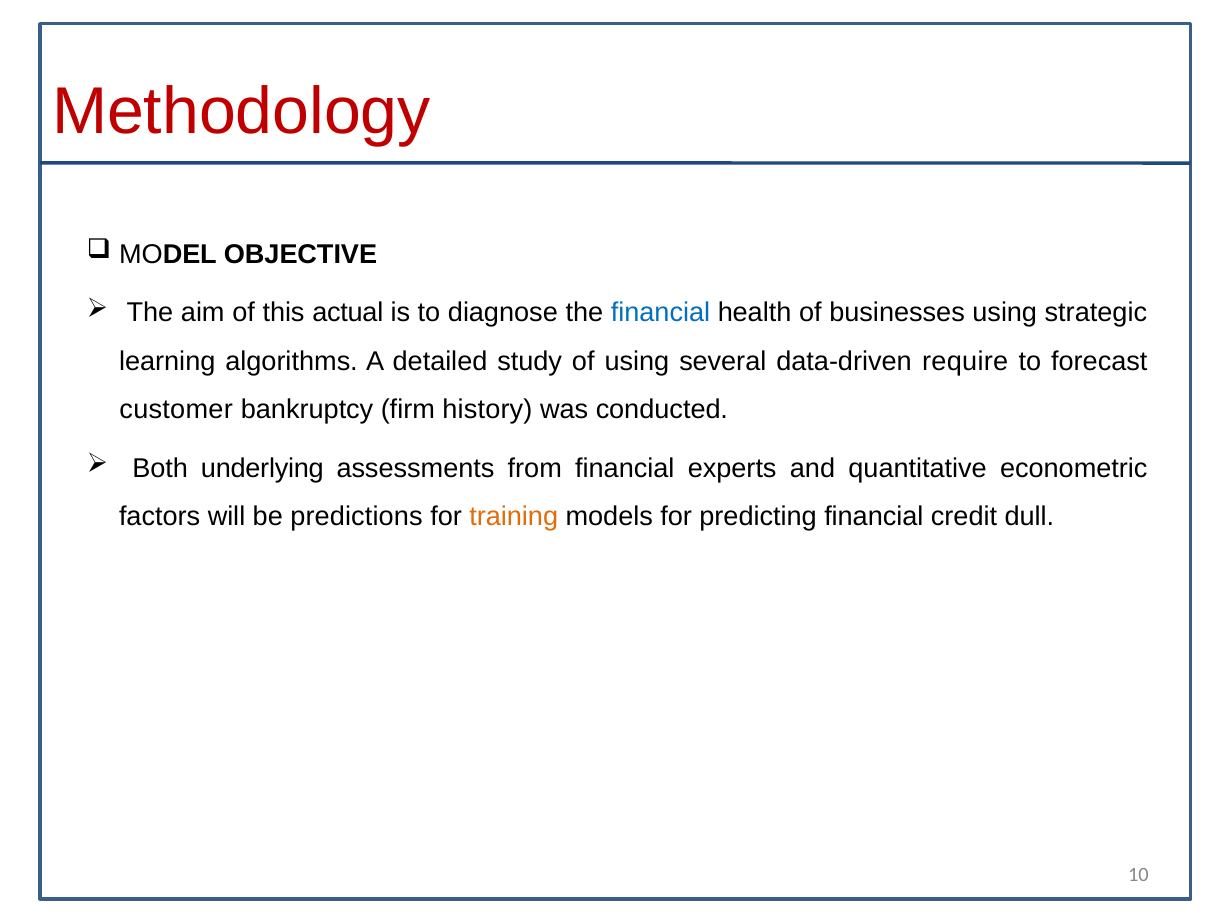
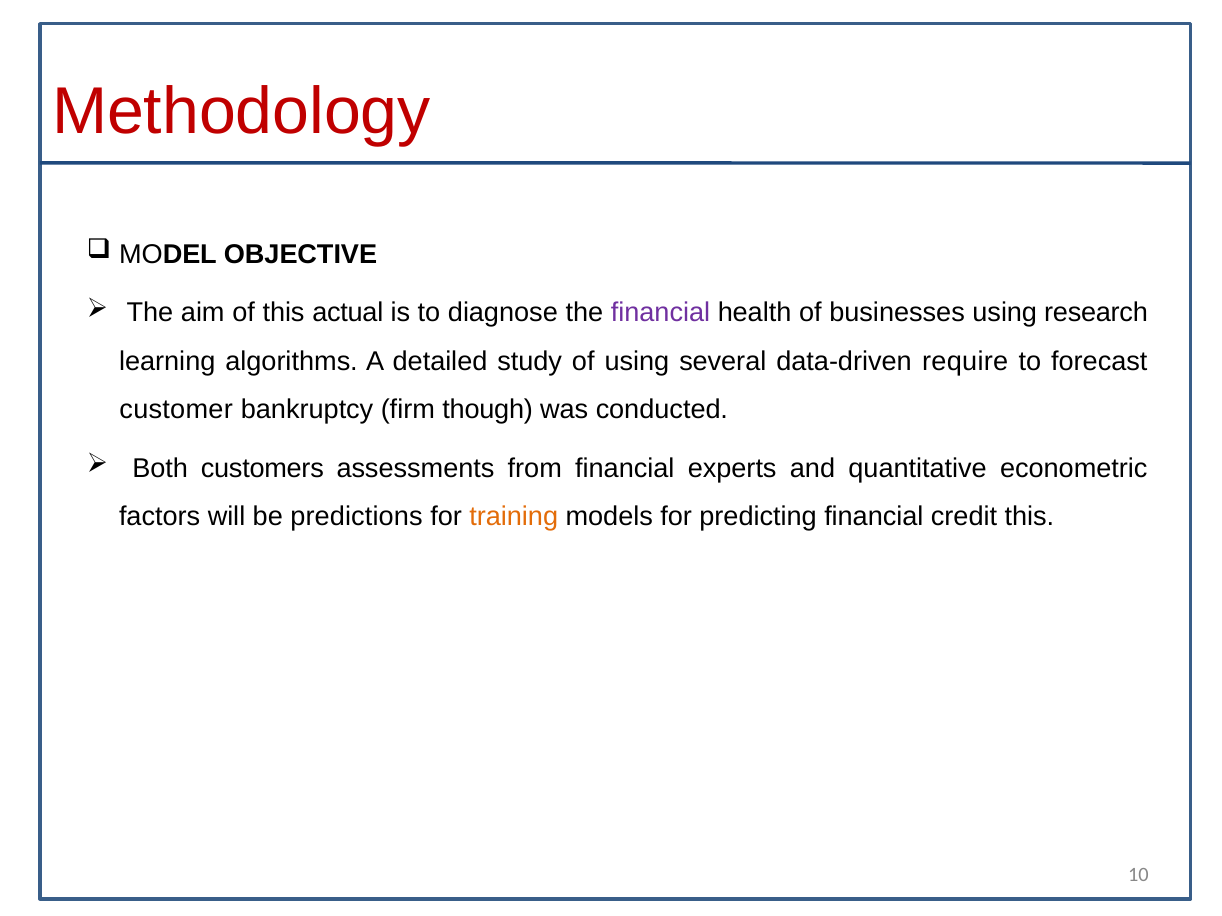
financial at (661, 313) colour: blue -> purple
strategic: strategic -> research
history: history -> though
underlying: underlying -> customers
credit dull: dull -> this
